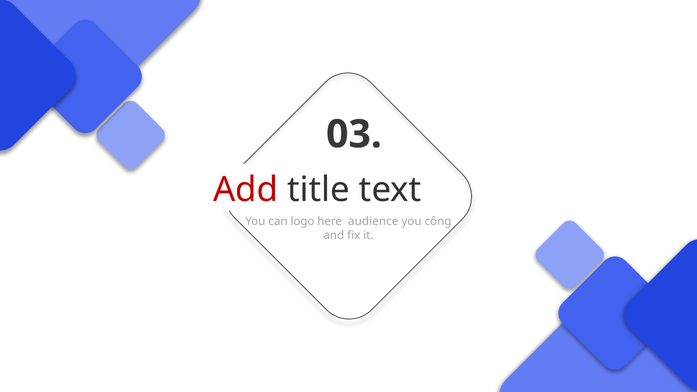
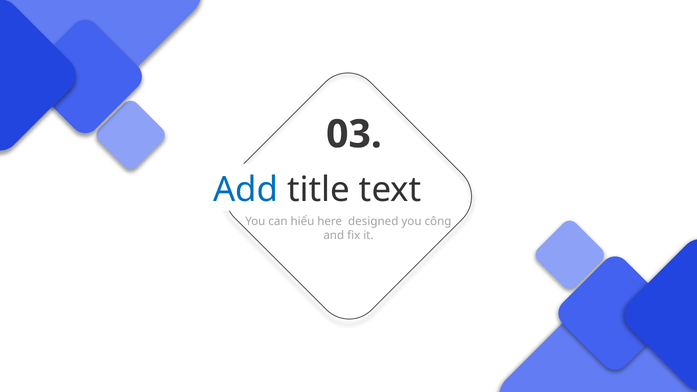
Add colour: red -> blue
logo: logo -> hiểu
audience: audience -> designed
